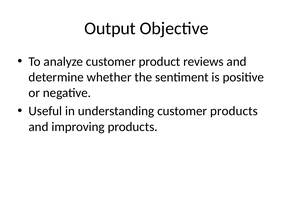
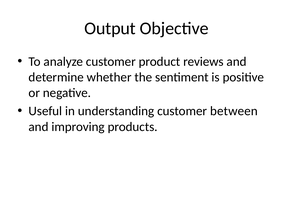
customer products: products -> between
